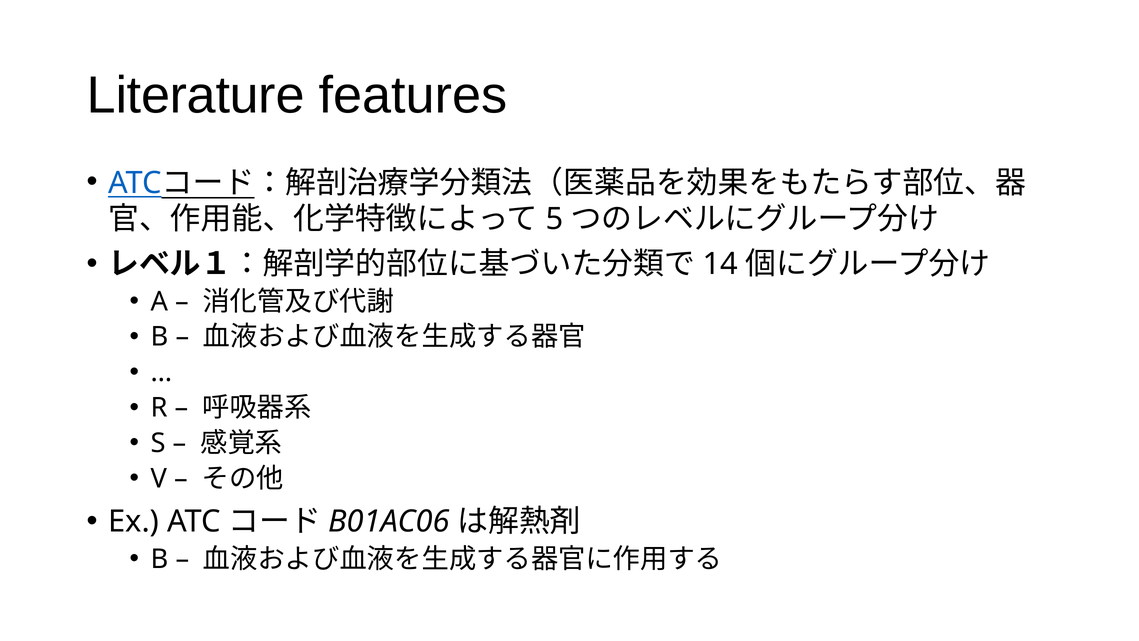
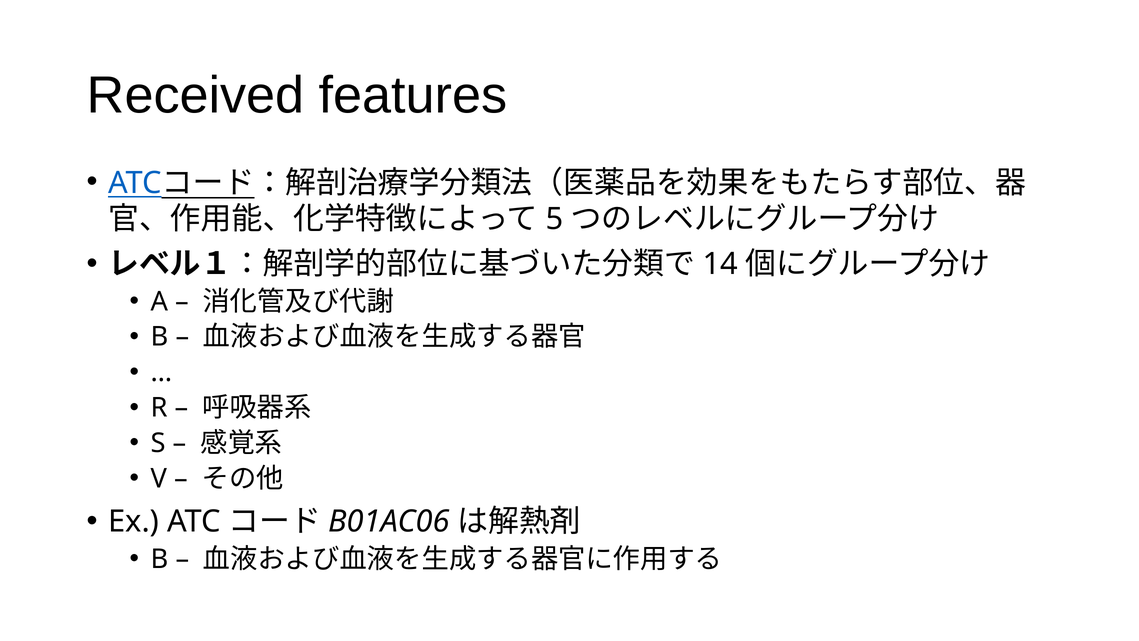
Literature: Literature -> Received
